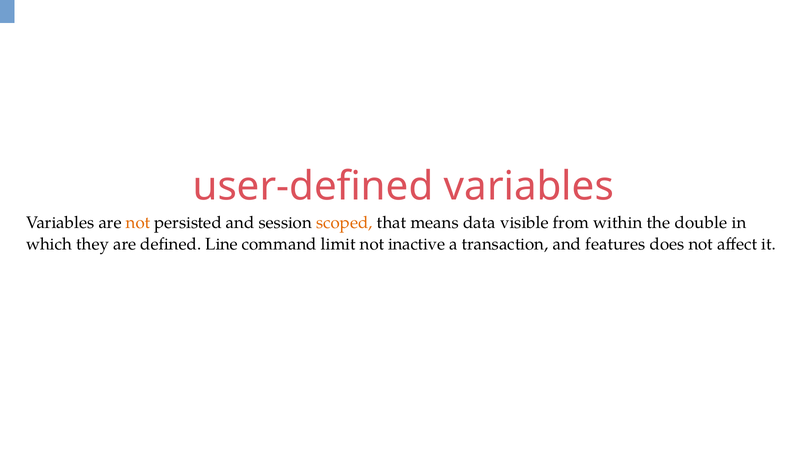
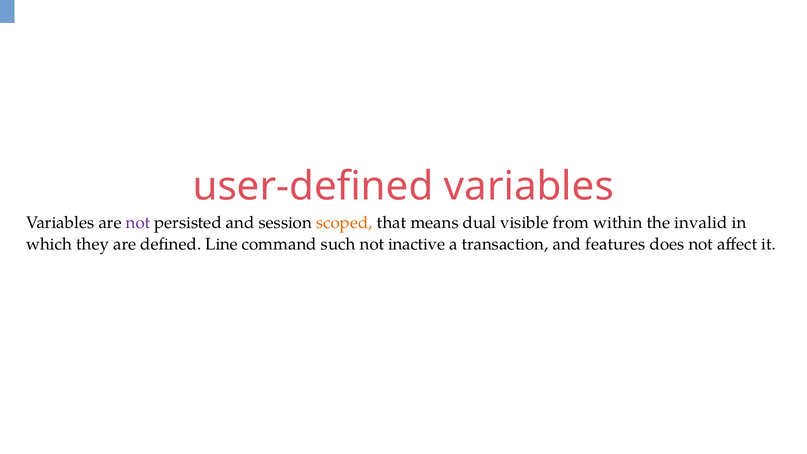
not at (138, 222) colour: orange -> purple
data: data -> dual
double: double -> invalid
limit: limit -> such
